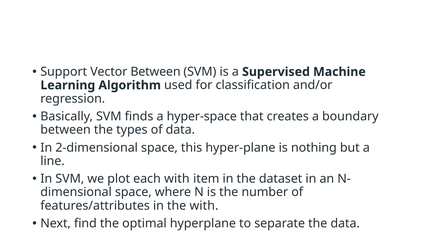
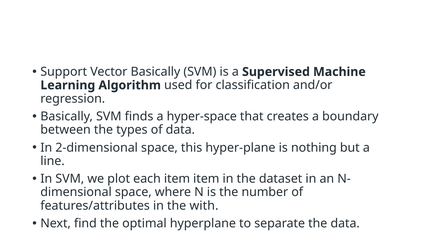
Vector Between: Between -> Basically
each with: with -> item
